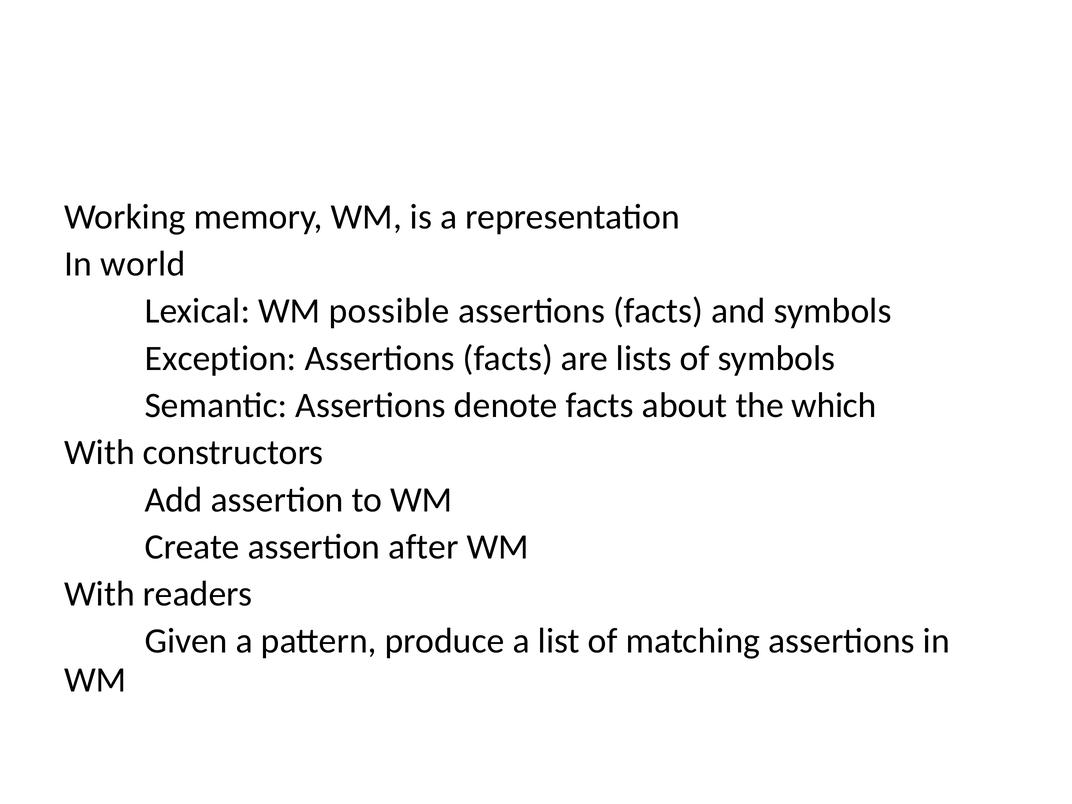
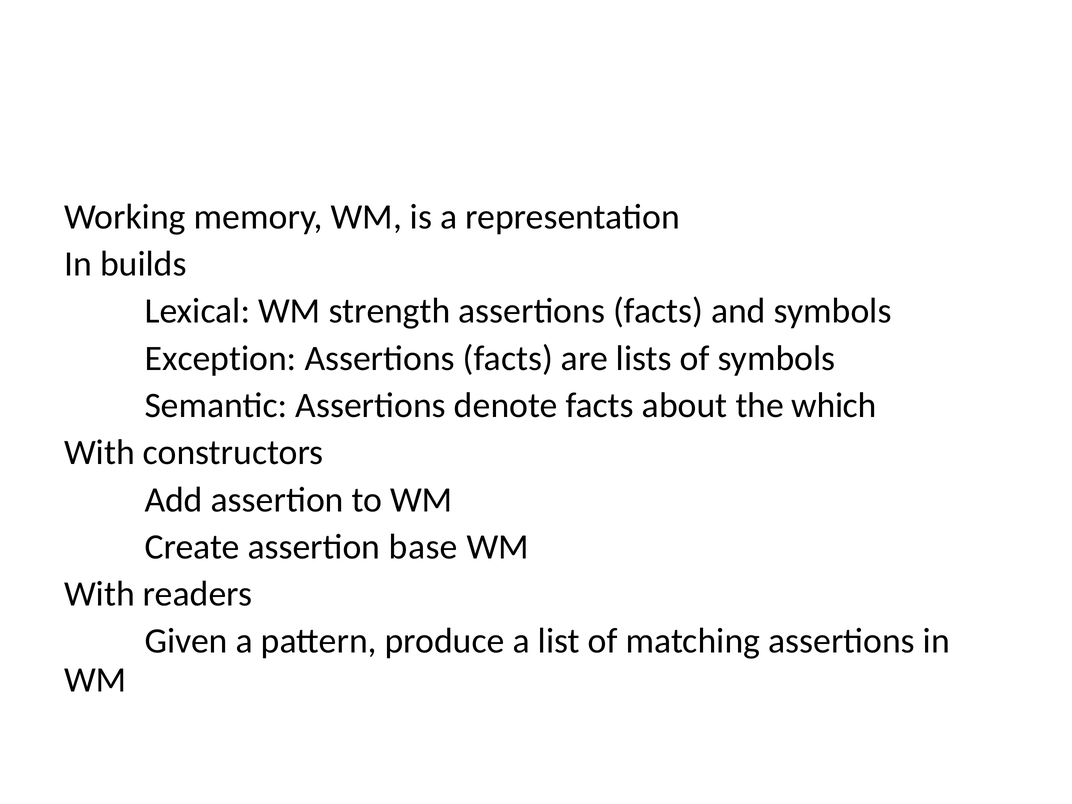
world: world -> builds
possible: possible -> strength
after: after -> base
